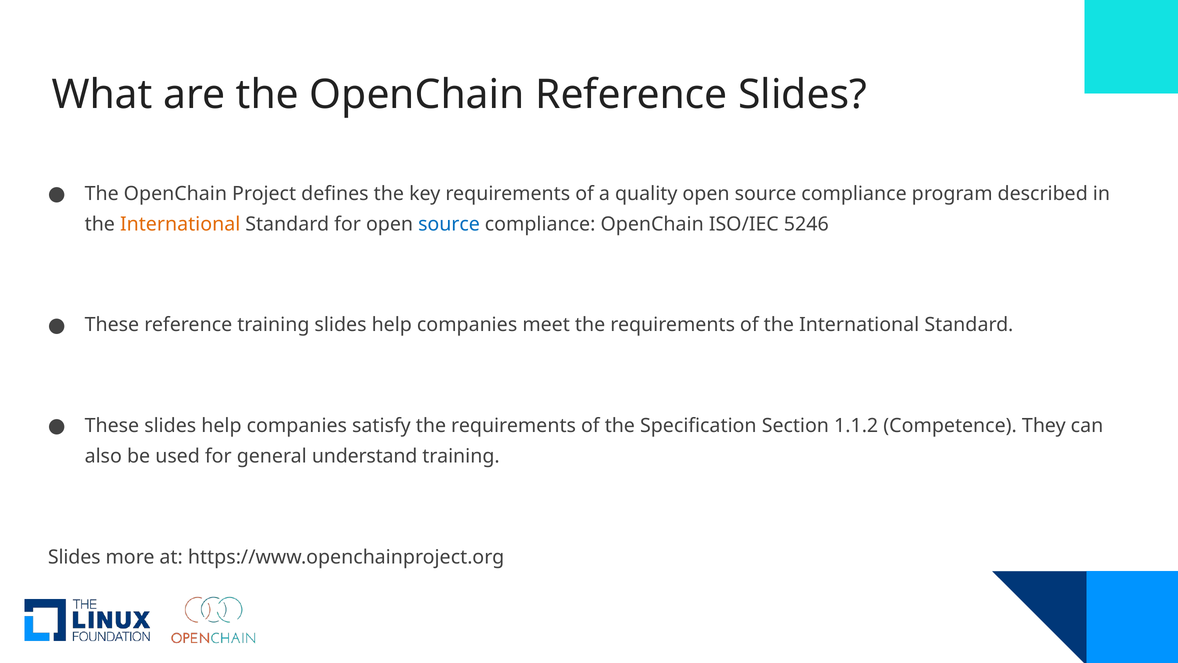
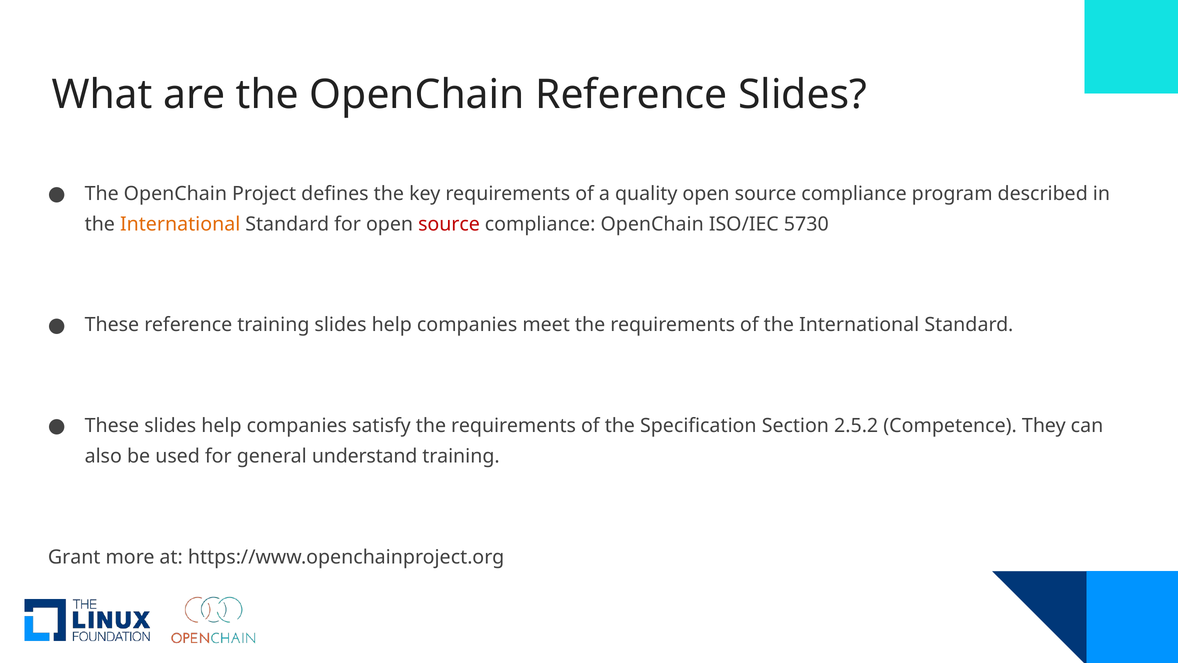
source at (449, 224) colour: blue -> red
5246: 5246 -> 5730
1.1.2: 1.1.2 -> 2.5.2
Slides at (74, 557): Slides -> Grant
